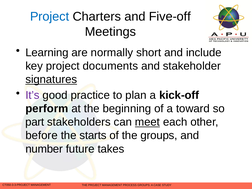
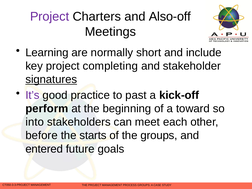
Project at (50, 17) colour: blue -> purple
Five-off: Five-off -> Also-off
documents: documents -> completing
plan: plan -> past
part: part -> into
meet underline: present -> none
number: number -> entered
takes: takes -> goals
